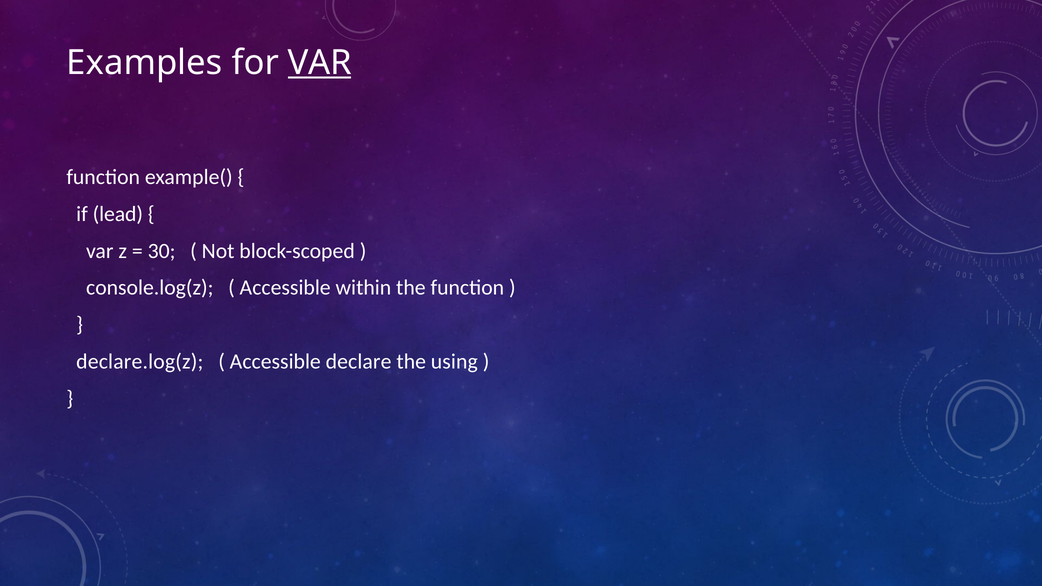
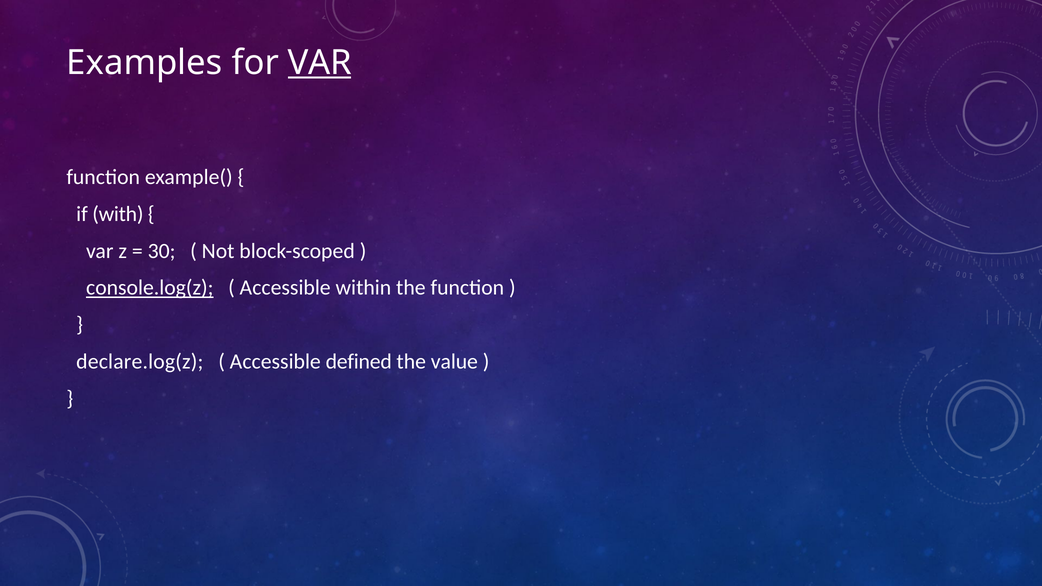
lead: lead -> with
console.log(z underline: none -> present
declare: declare -> defined
using: using -> value
